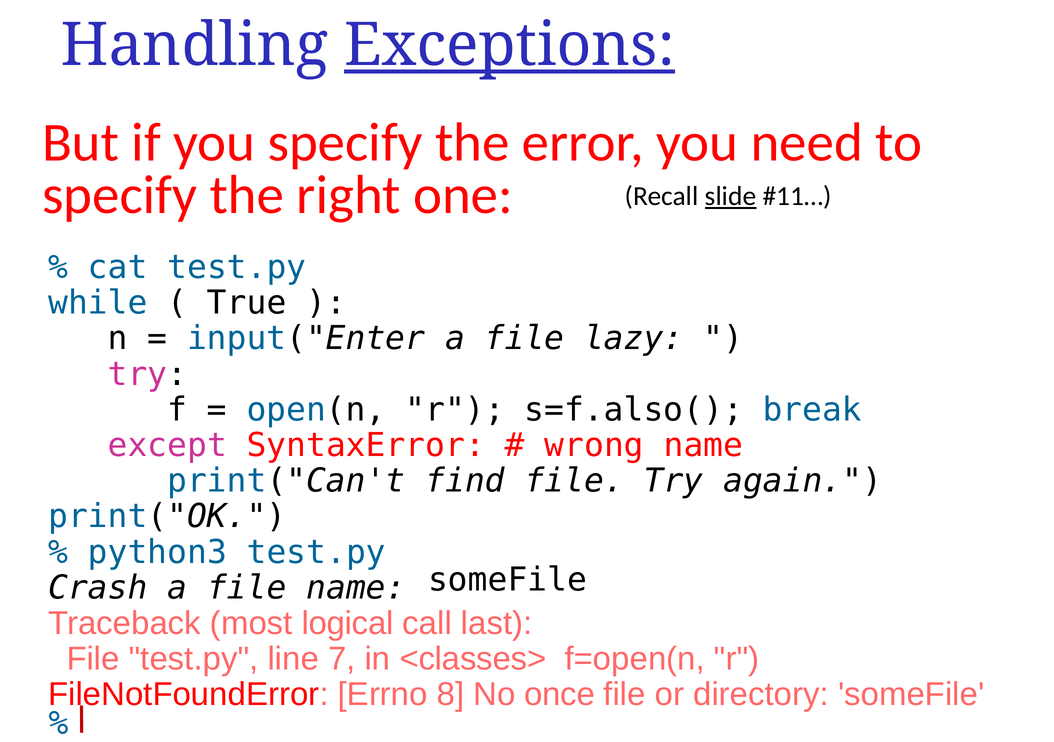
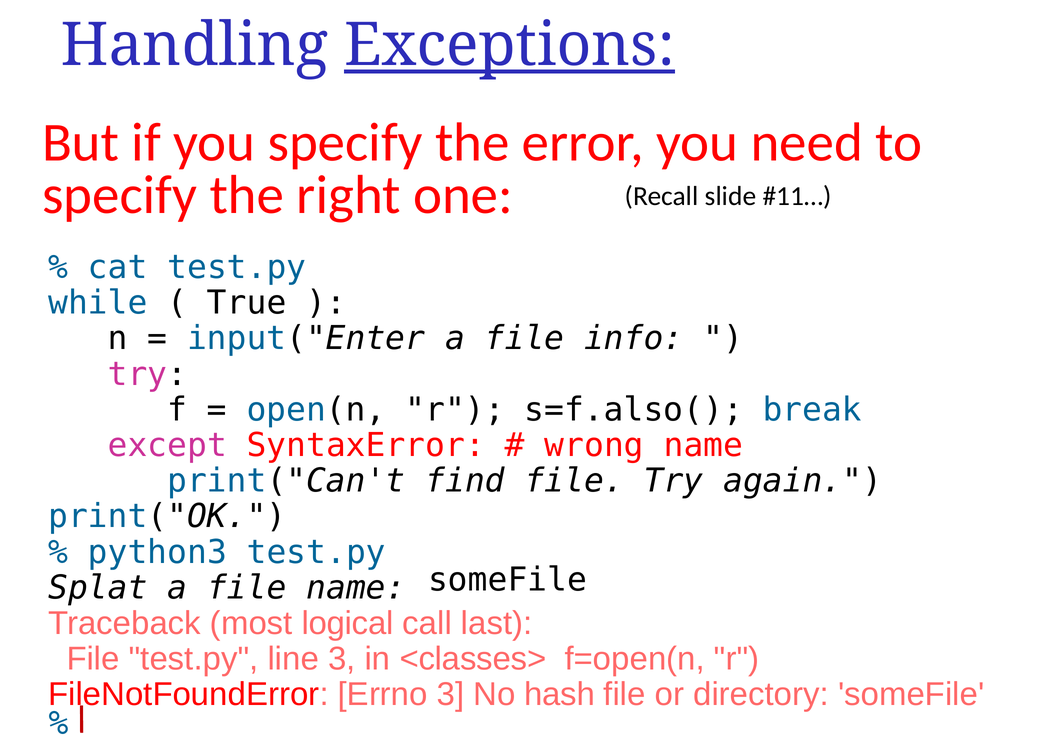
slide underline: present -> none
lazy: lazy -> info
Crash at (98, 588): Crash -> Splat
line 7: 7 -> 3
Errno 8: 8 -> 3
once: once -> hash
